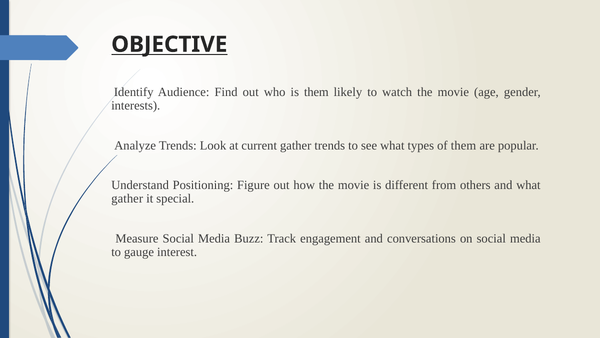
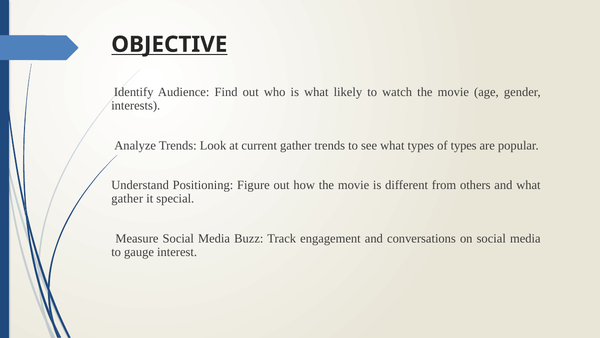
is them: them -> what
of them: them -> types
